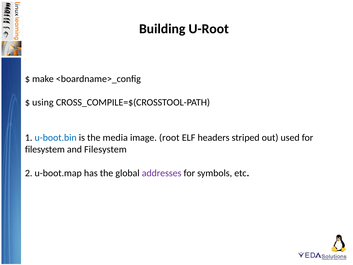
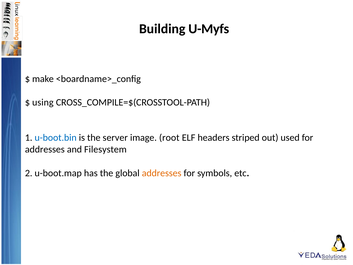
U-Root: U-Root -> U-Myfs
media: media -> server
filesystem at (45, 149): filesystem -> addresses
addresses at (162, 173) colour: purple -> orange
